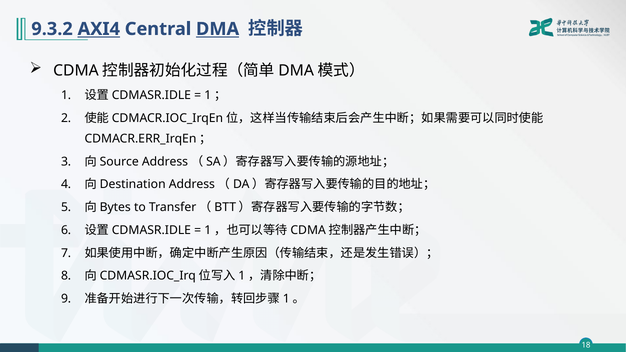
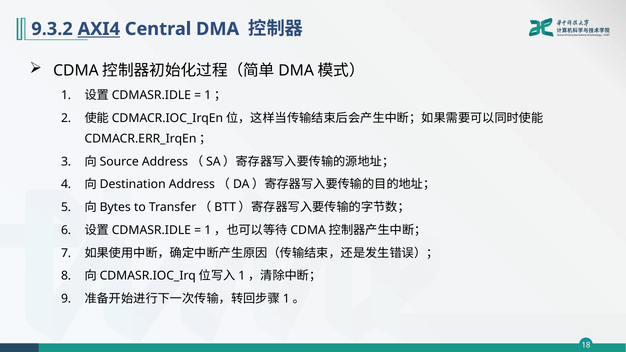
DMA underline: present -> none
